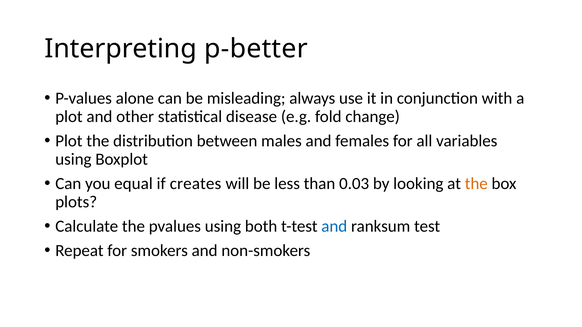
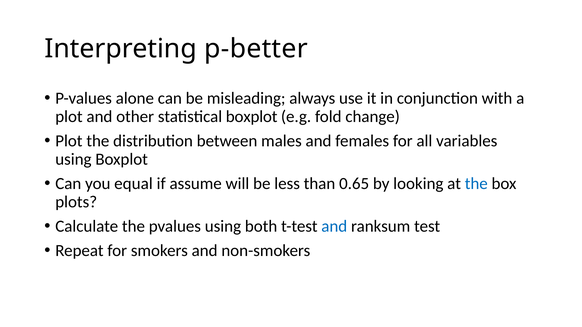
statistical disease: disease -> boxplot
creates: creates -> assume
0.03: 0.03 -> 0.65
the at (476, 184) colour: orange -> blue
